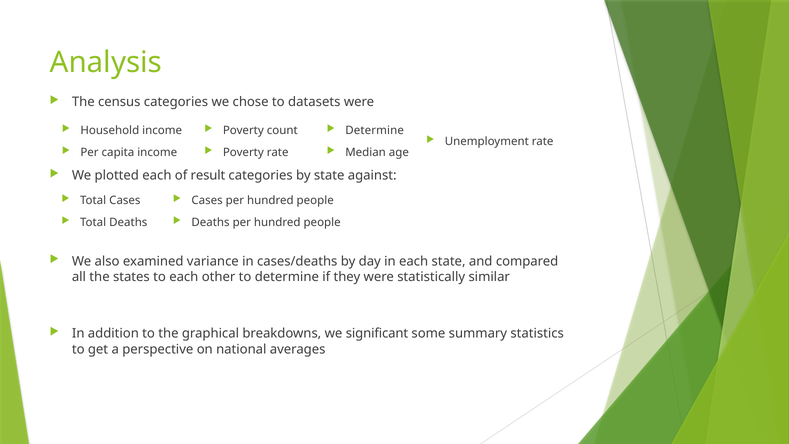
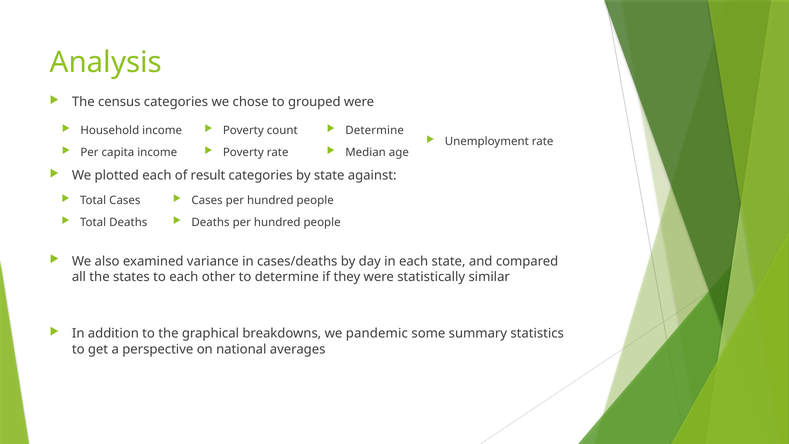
datasets: datasets -> grouped
significant: significant -> pandemic
